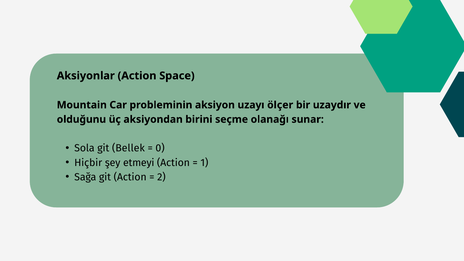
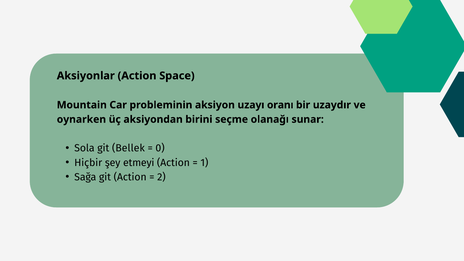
ölçer: ölçer -> oranı
olduğunu: olduğunu -> oynarken
